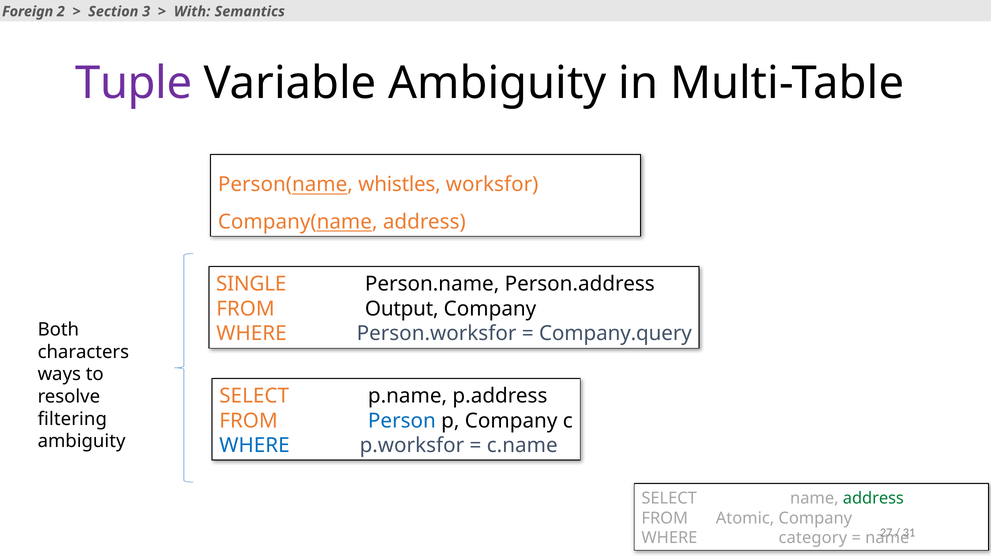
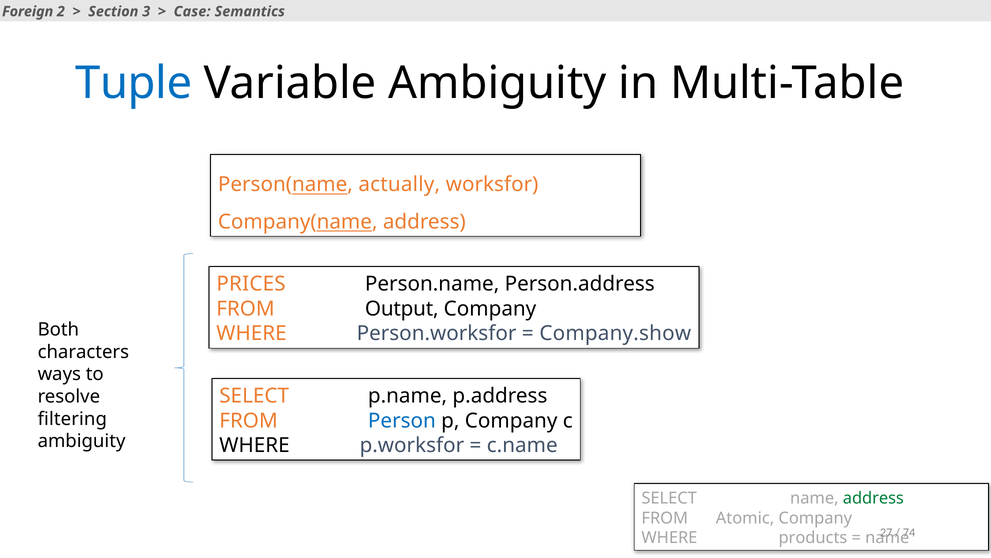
With: With -> Case
Tuple colour: purple -> blue
whistles: whistles -> actually
SINGLE: SINGLE -> PRICES
Company.query: Company.query -> Company.show
WHERE at (255, 445) colour: blue -> black
31: 31 -> 74
category: category -> products
